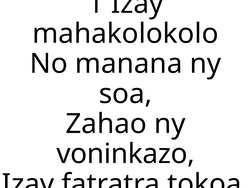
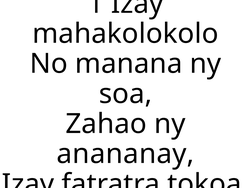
voninkazo: voninkazo -> anananay
